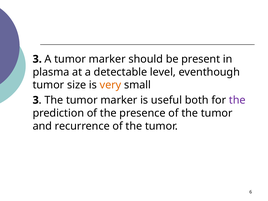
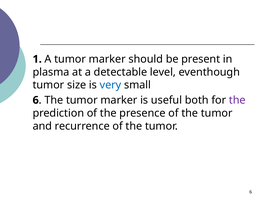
3 at (37, 59): 3 -> 1
very colour: orange -> blue
3 at (36, 100): 3 -> 6
